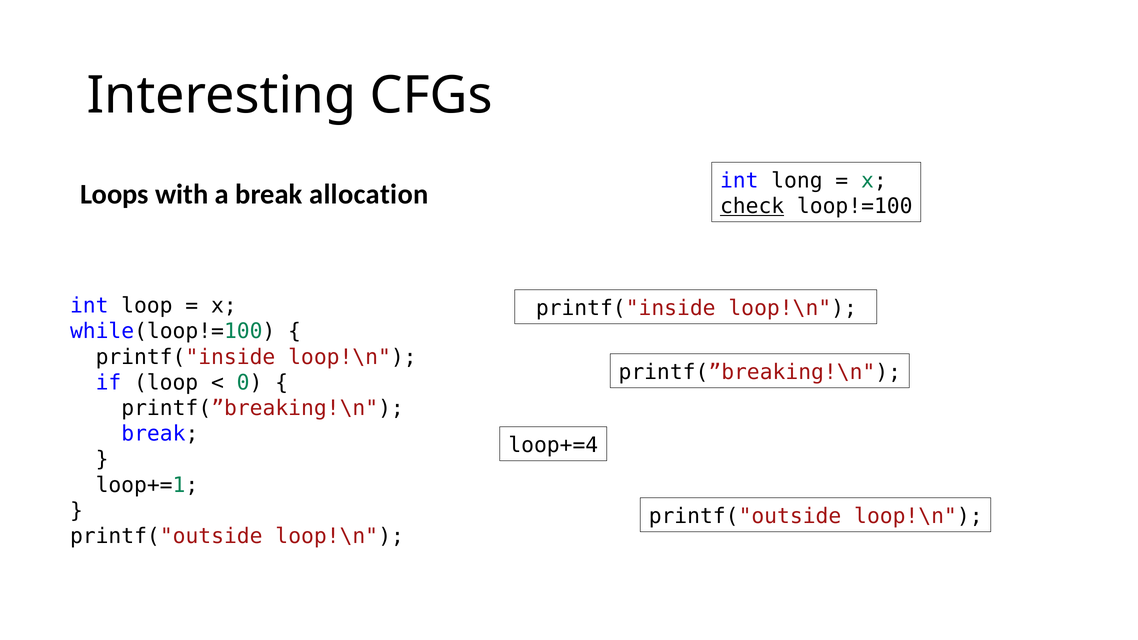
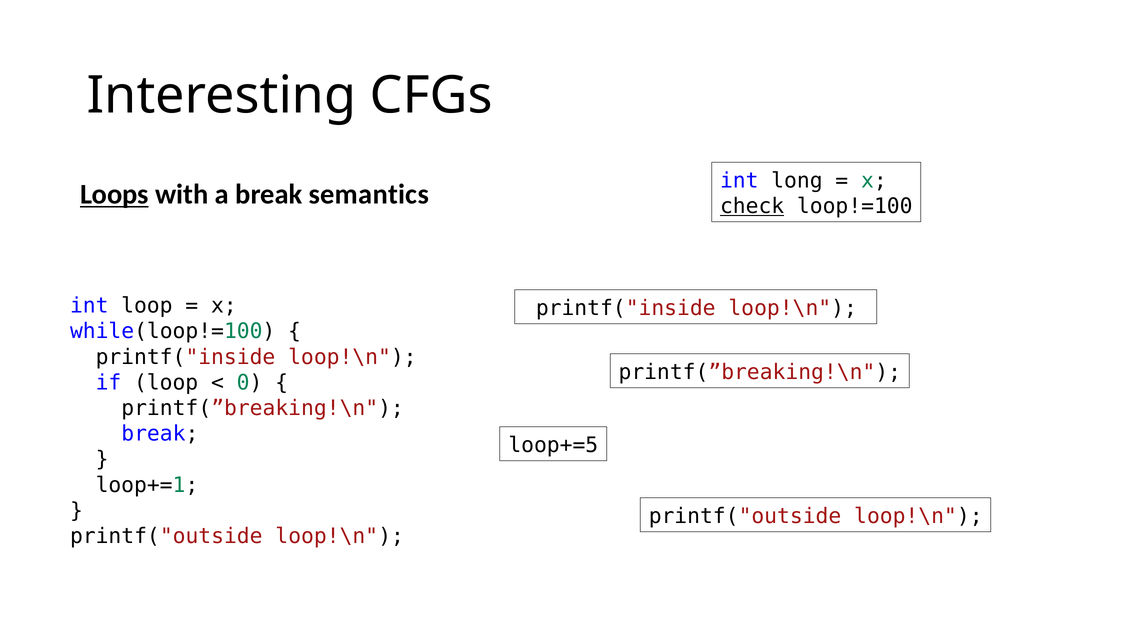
Loops underline: none -> present
allocation: allocation -> semantics
loop+=4: loop+=4 -> loop+=5
